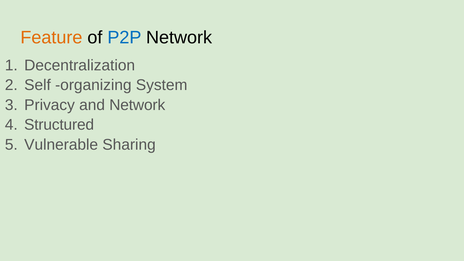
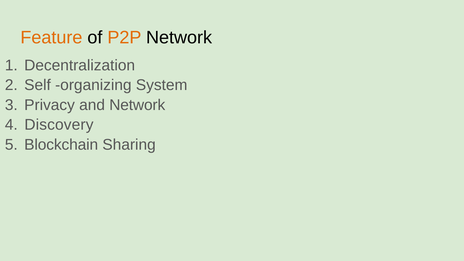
P2P colour: blue -> orange
Structured: Structured -> Discovery
Vulnerable: Vulnerable -> Blockchain
